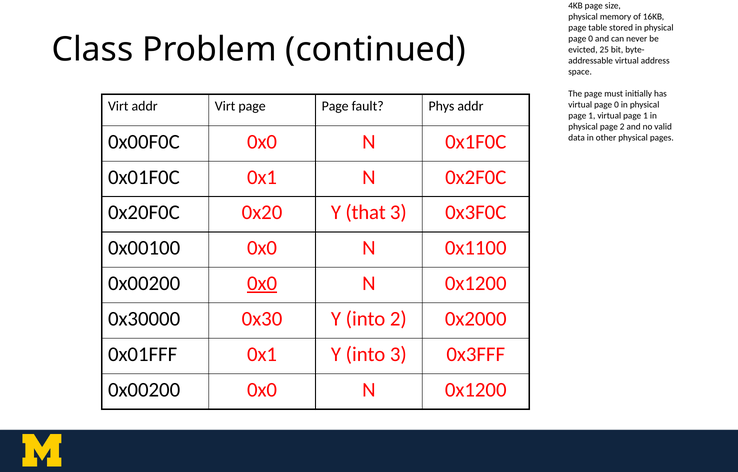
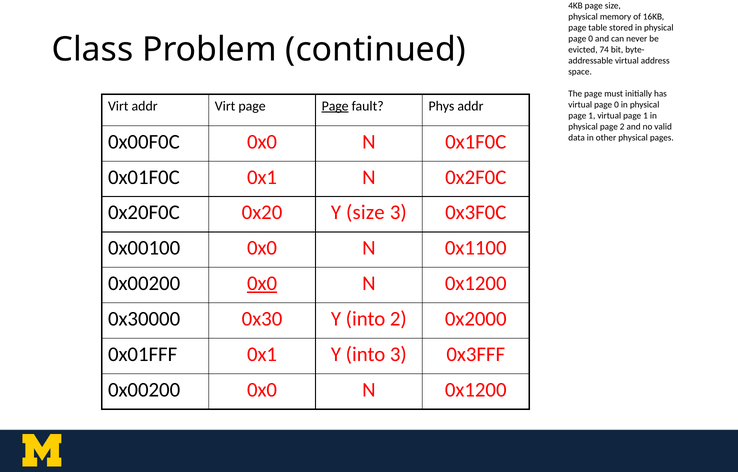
25: 25 -> 74
Page at (335, 106) underline: none -> present
Y that: that -> size
